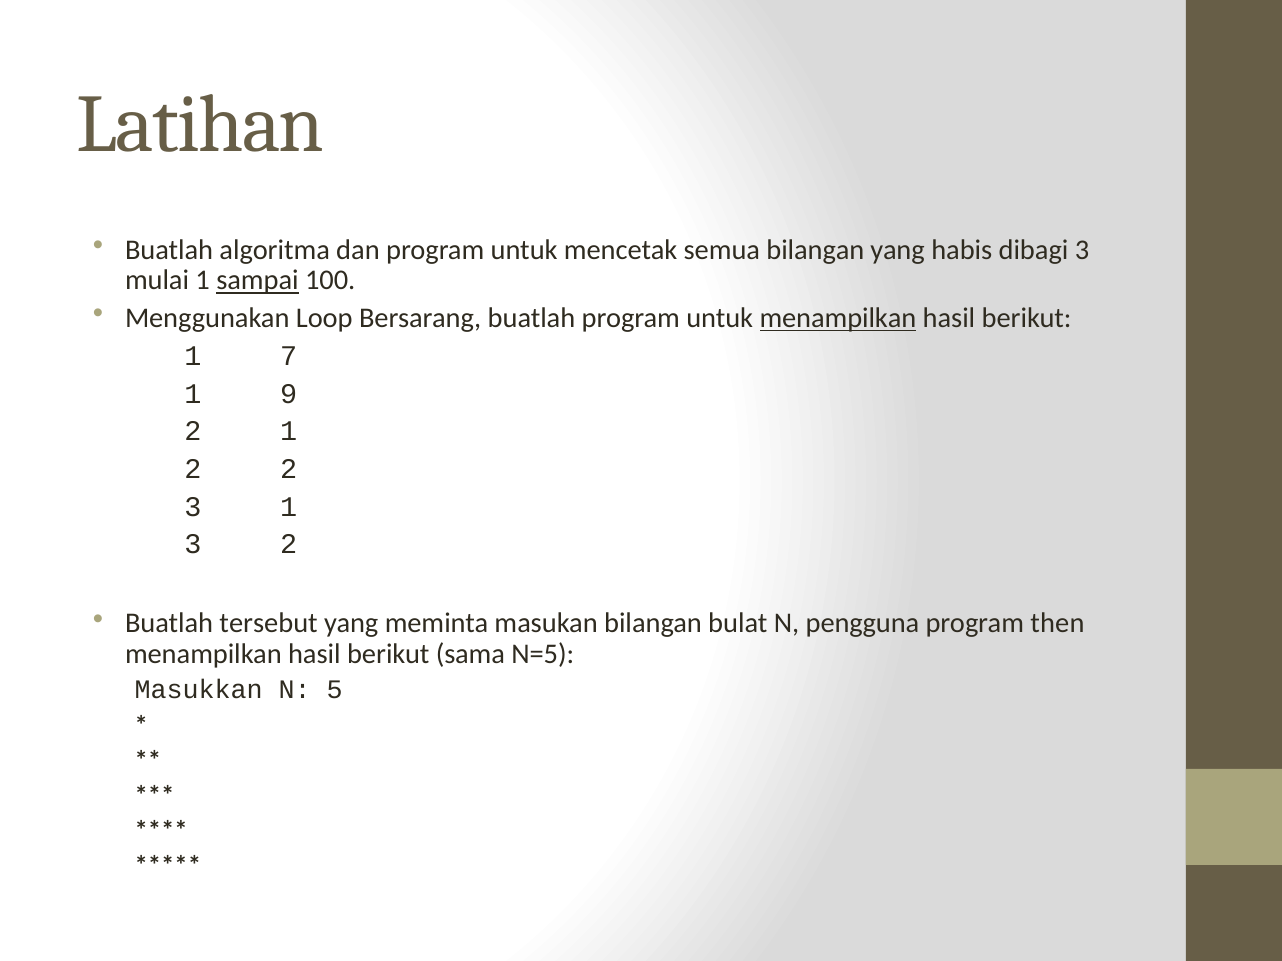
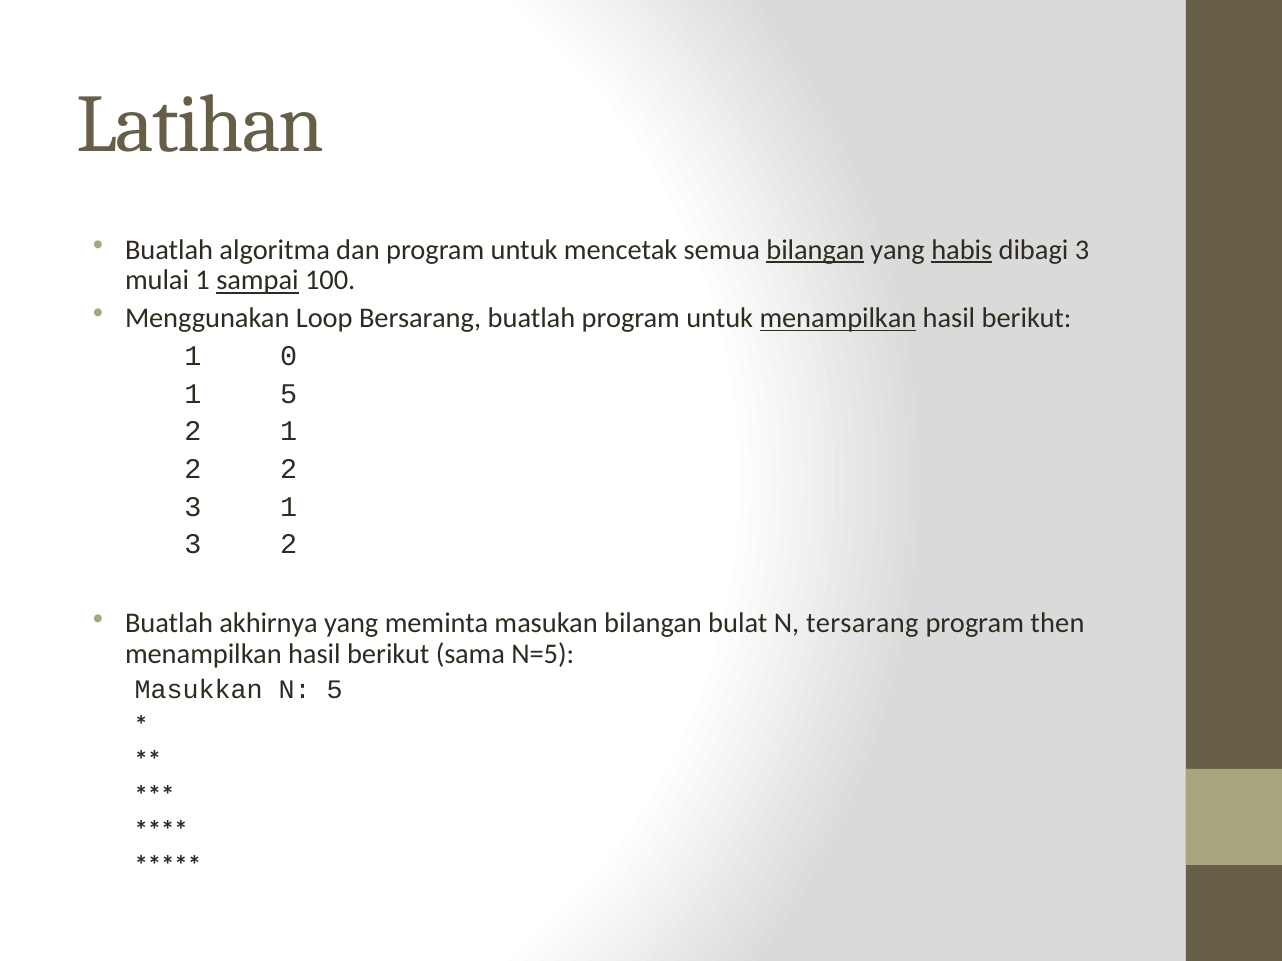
bilangan at (815, 250) underline: none -> present
habis underline: none -> present
7: 7 -> 0
1 9: 9 -> 5
tersebut: tersebut -> akhirnya
pengguna: pengguna -> tersarang
